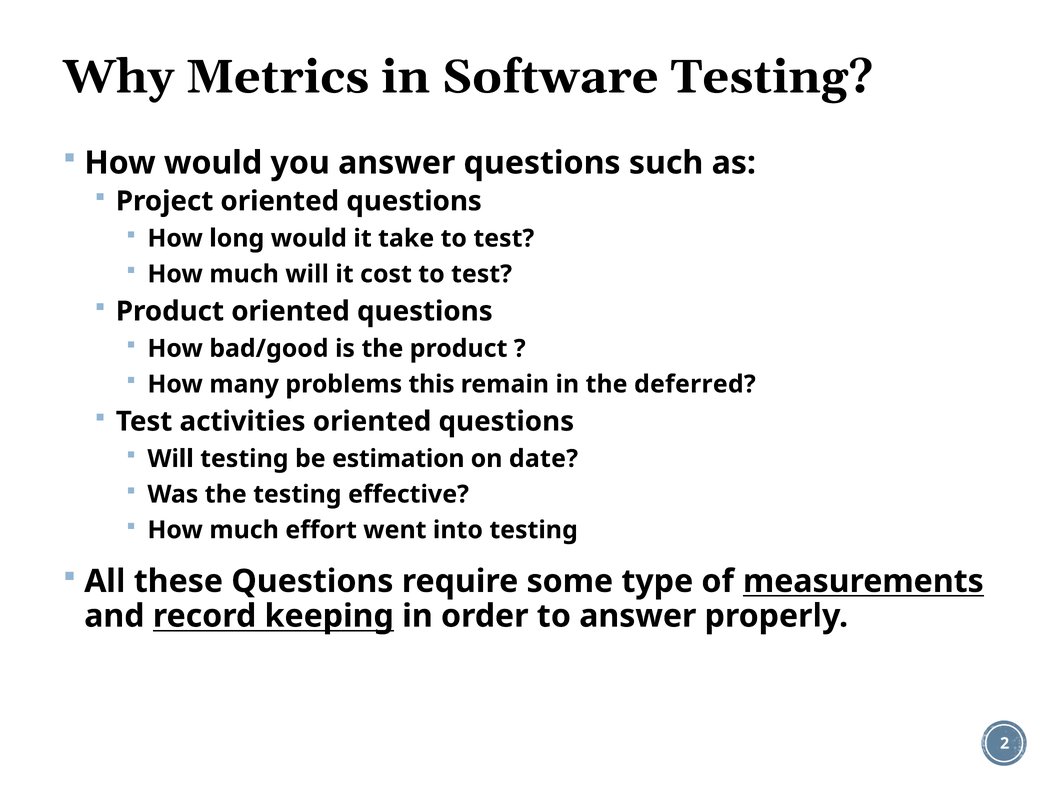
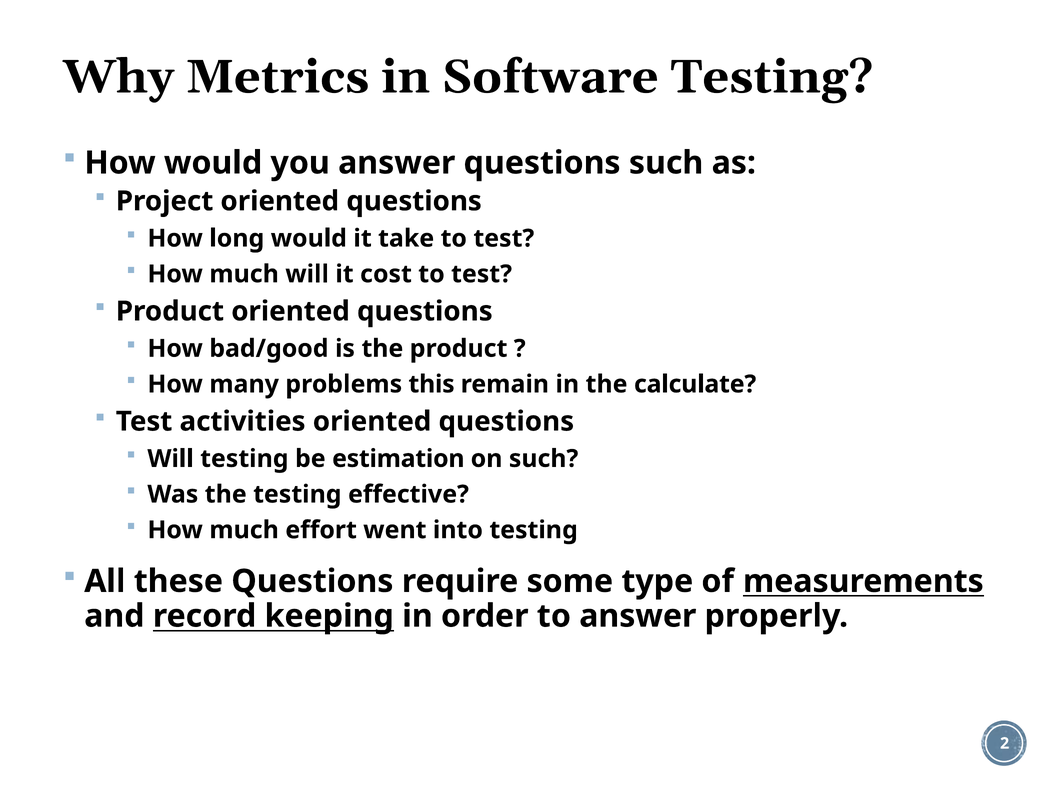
deferred: deferred -> calculate
on date: date -> such
